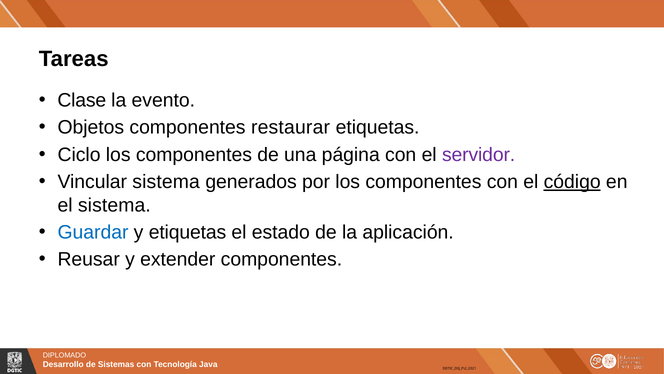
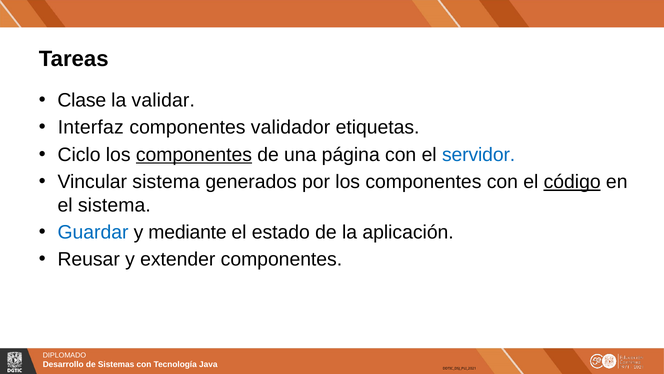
evento: evento -> validar
Objetos: Objetos -> Interfaz
restaurar: restaurar -> validador
componentes at (194, 154) underline: none -> present
servidor colour: purple -> blue
y etiquetas: etiquetas -> mediante
